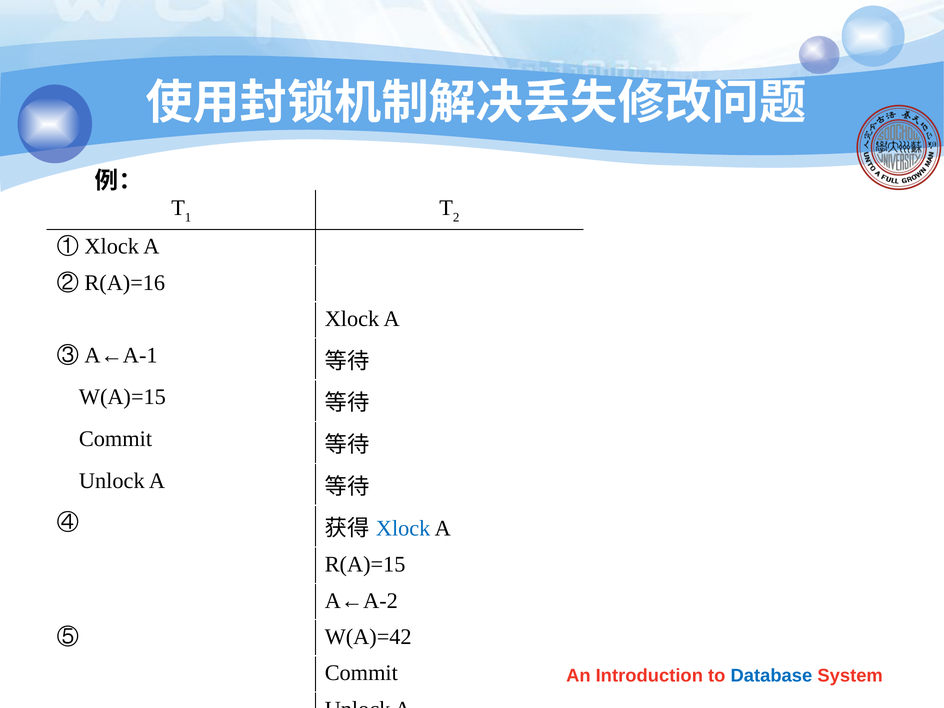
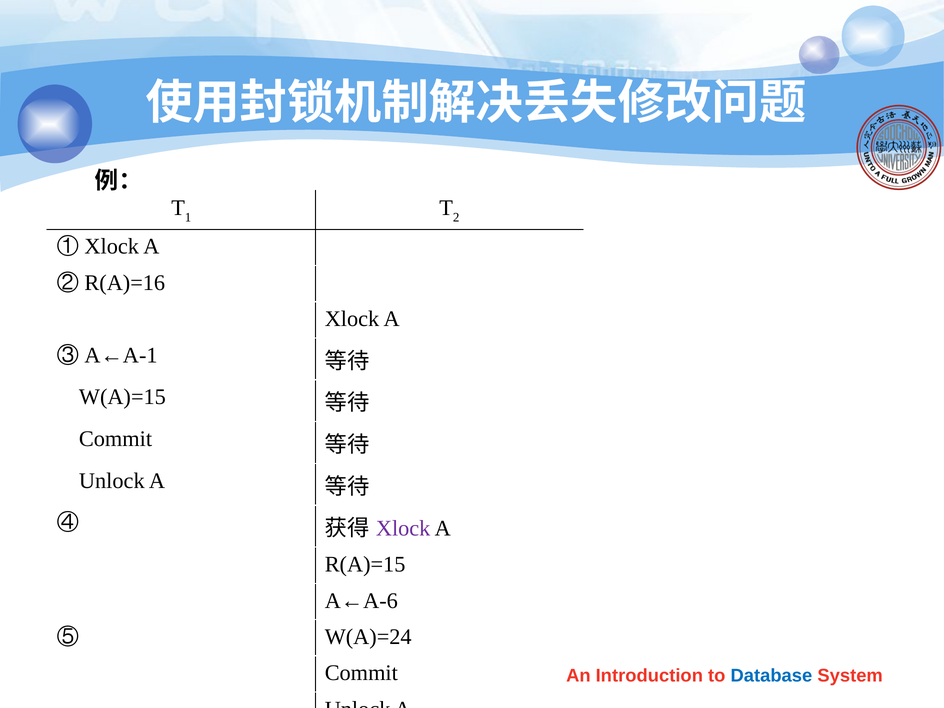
Xlock at (403, 529) colour: blue -> purple
A←A-2: A←A-2 -> A←A-6
W(A)=42: W(A)=42 -> W(A)=24
